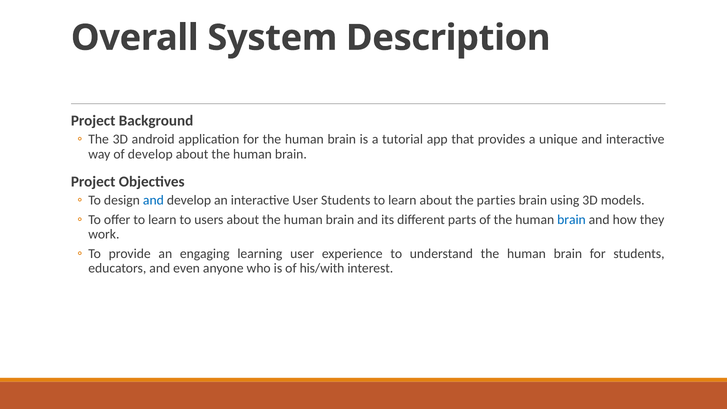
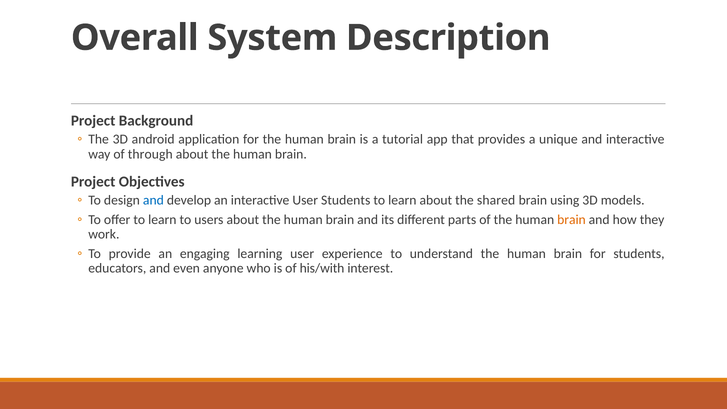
of develop: develop -> through
parties: parties -> shared
brain at (571, 220) colour: blue -> orange
